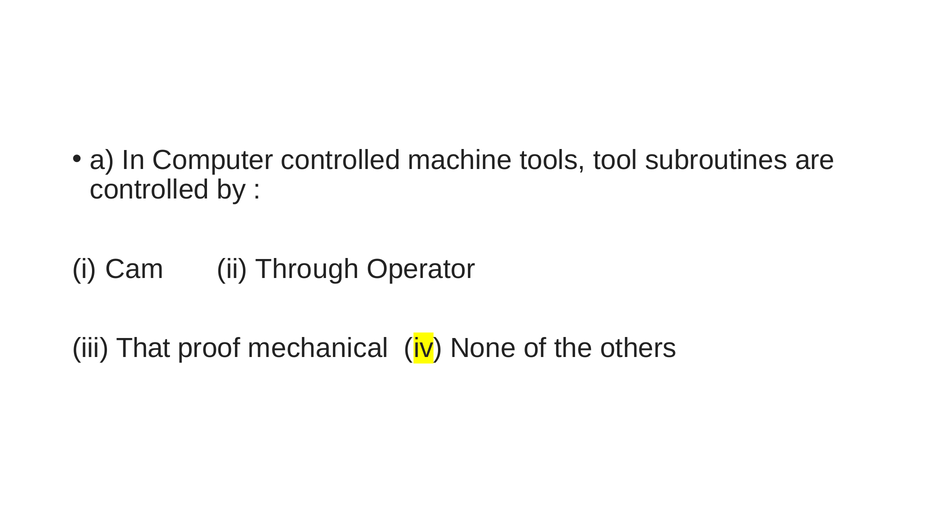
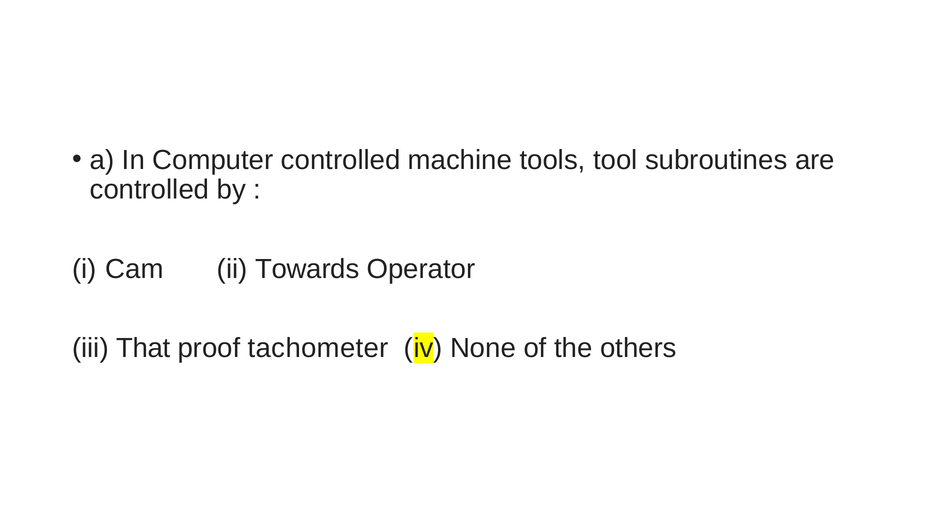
Through: Through -> Towards
mechanical: mechanical -> tachometer
